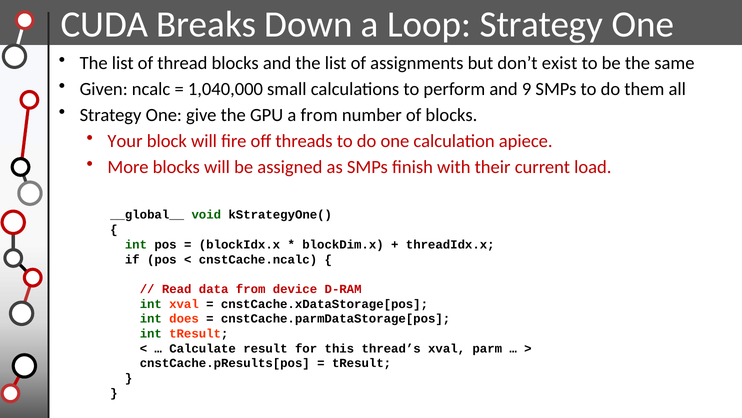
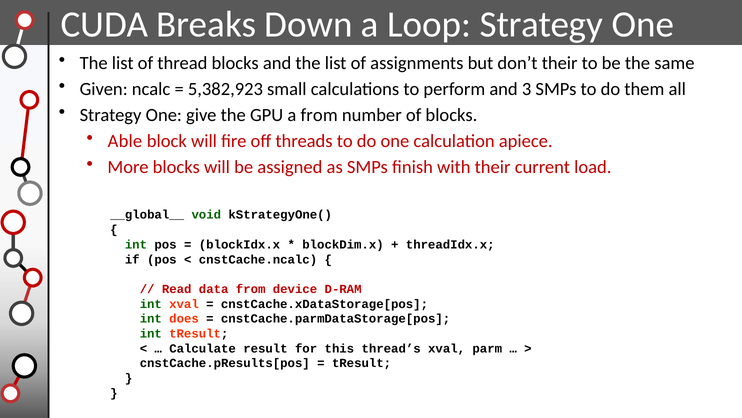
don’t exist: exist -> their
1,040,000: 1,040,000 -> 5,382,923
9: 9 -> 3
Your: Your -> Able
